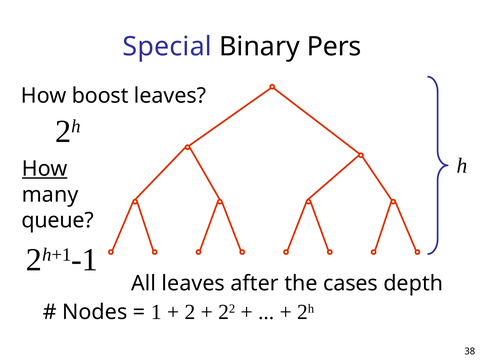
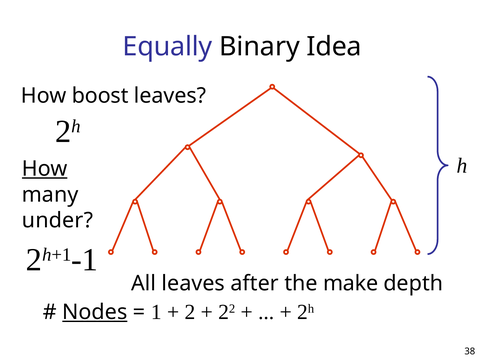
Special: Special -> Equally
Pers: Pers -> Idea
queue: queue -> under
cases: cases -> make
Nodes underline: none -> present
